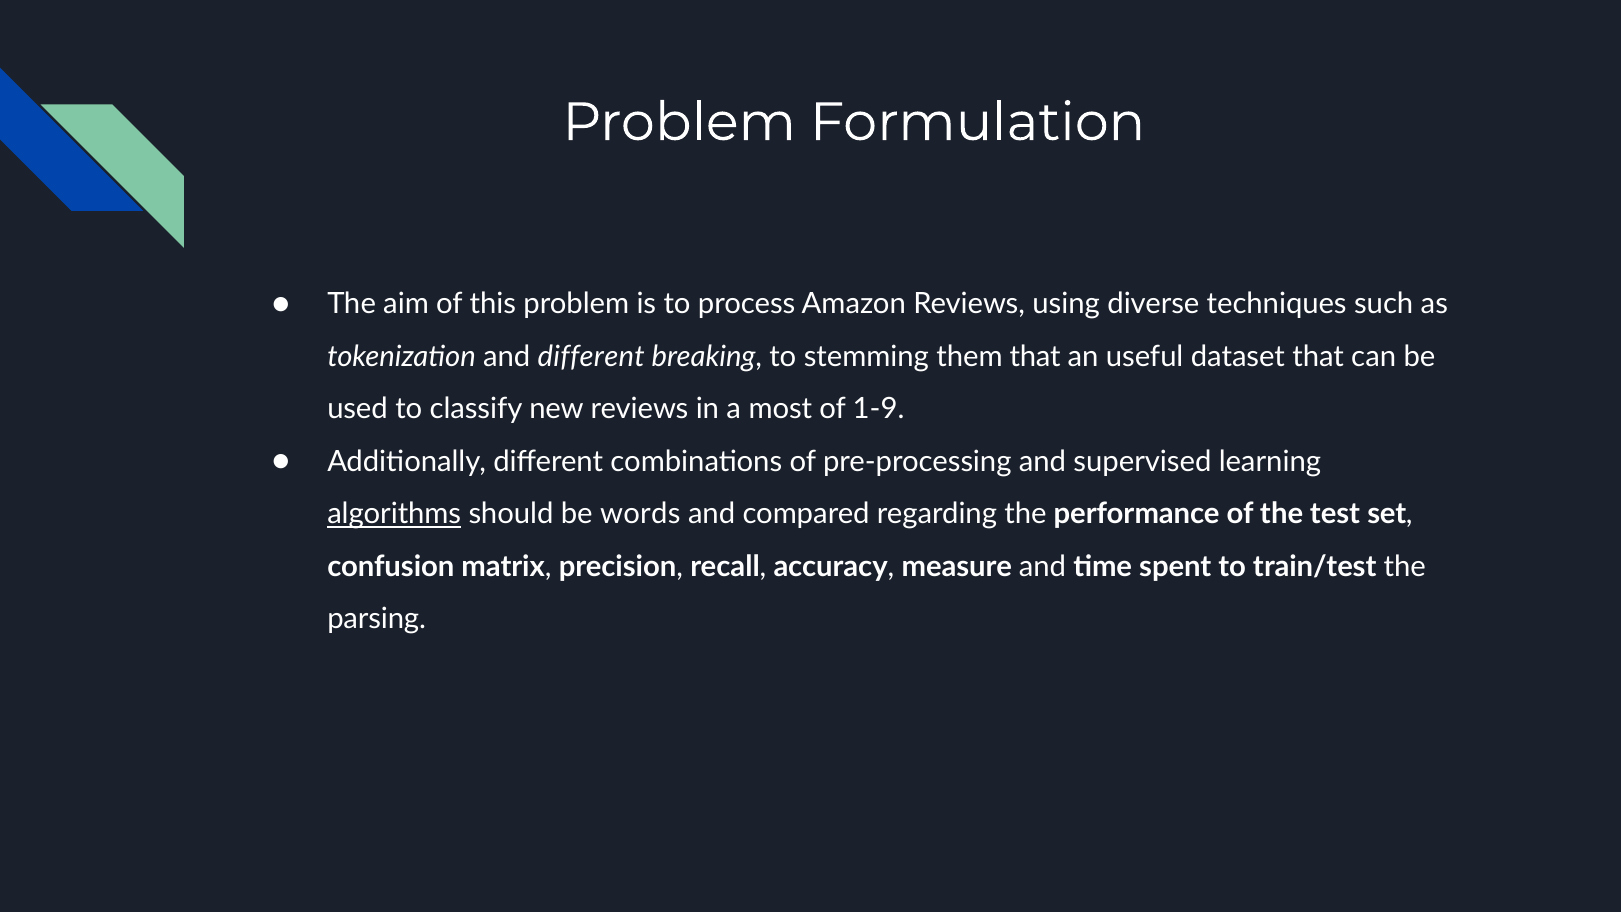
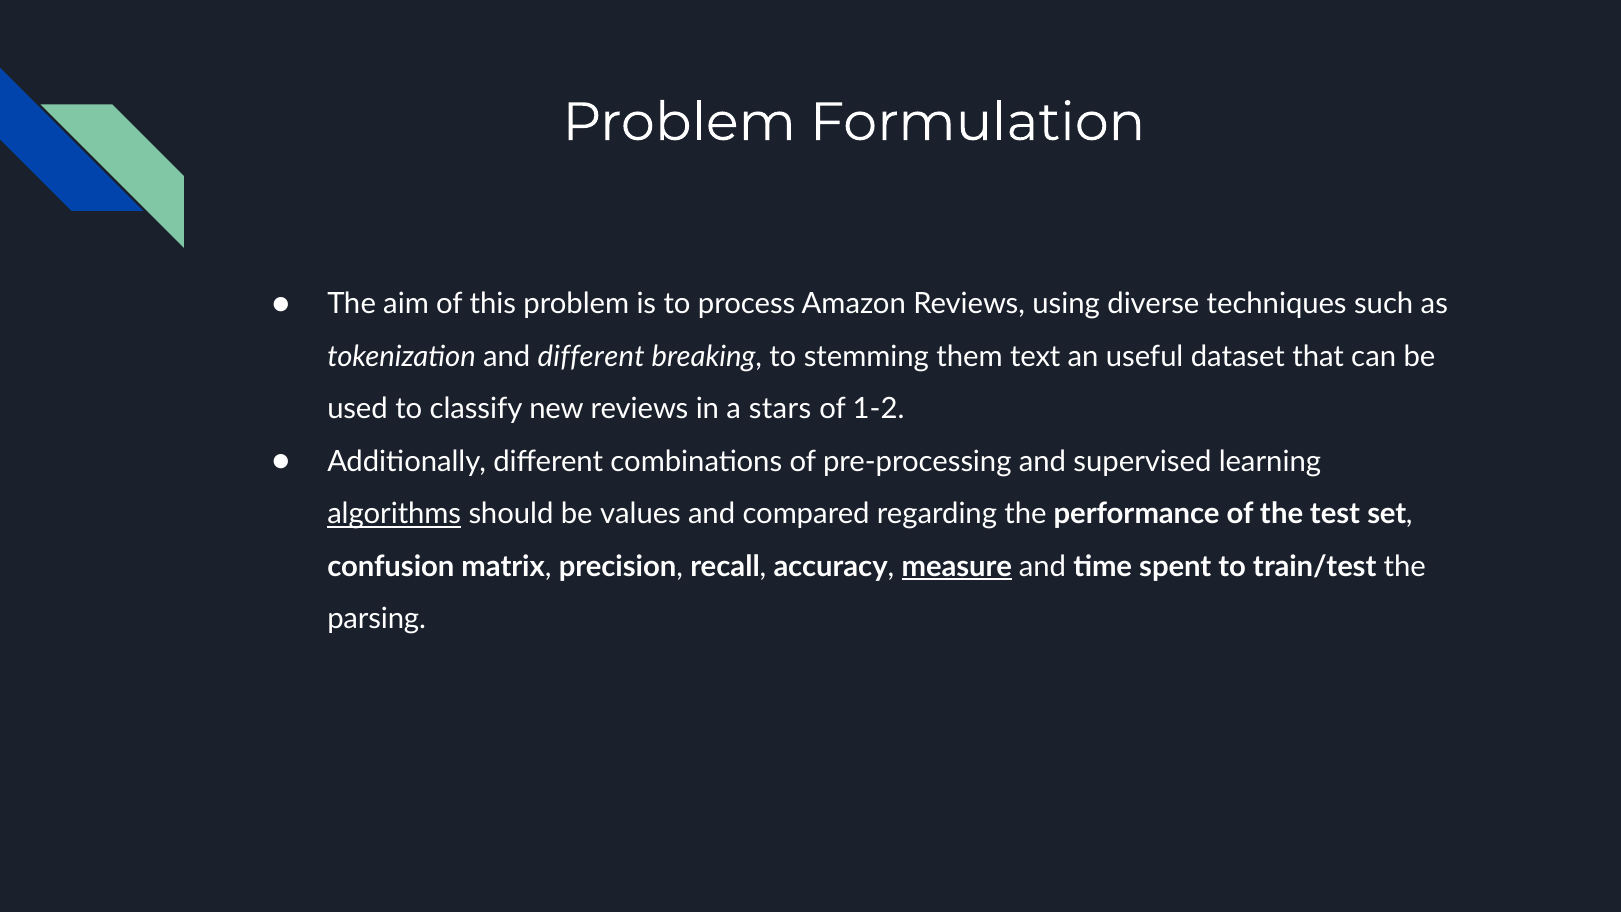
them that: that -> text
most: most -> stars
1-9: 1-9 -> 1-2
words: words -> values
measure underline: none -> present
